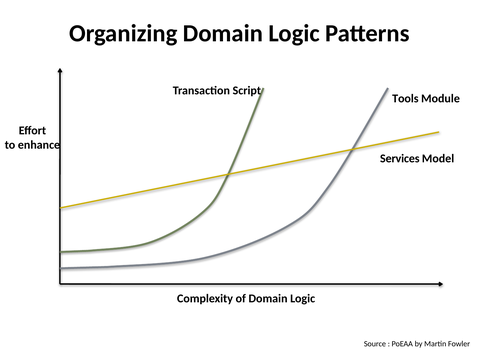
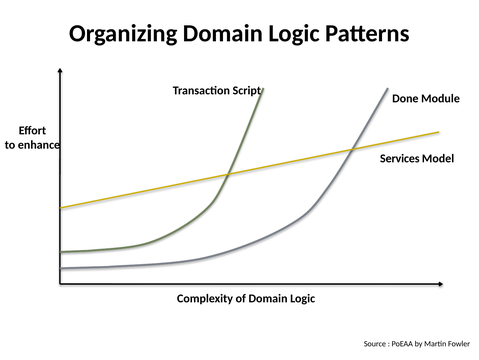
Tools: Tools -> Done
